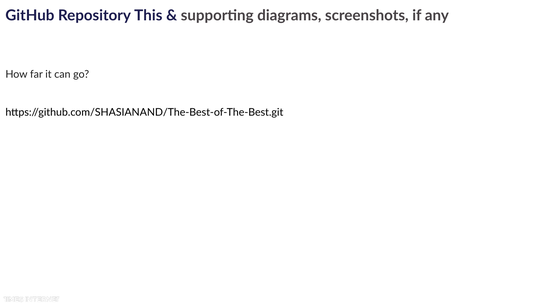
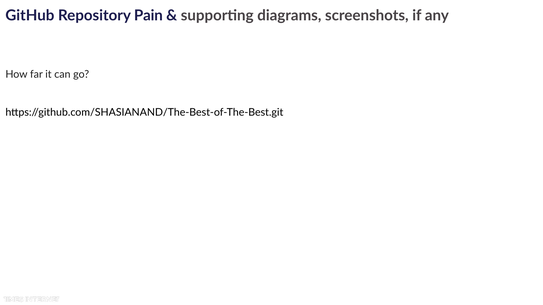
This: This -> Pain
